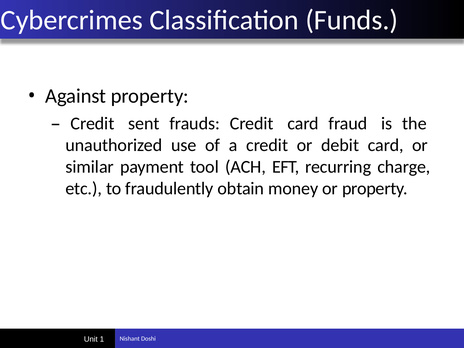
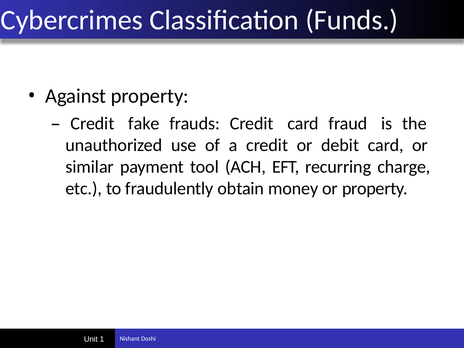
sent: sent -> fake
